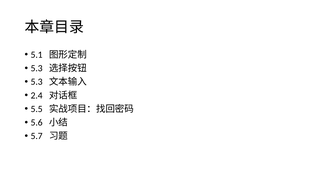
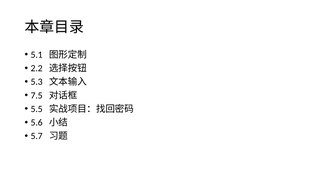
5.3 at (37, 68): 5.3 -> 2.2
2.4: 2.4 -> 7.5
